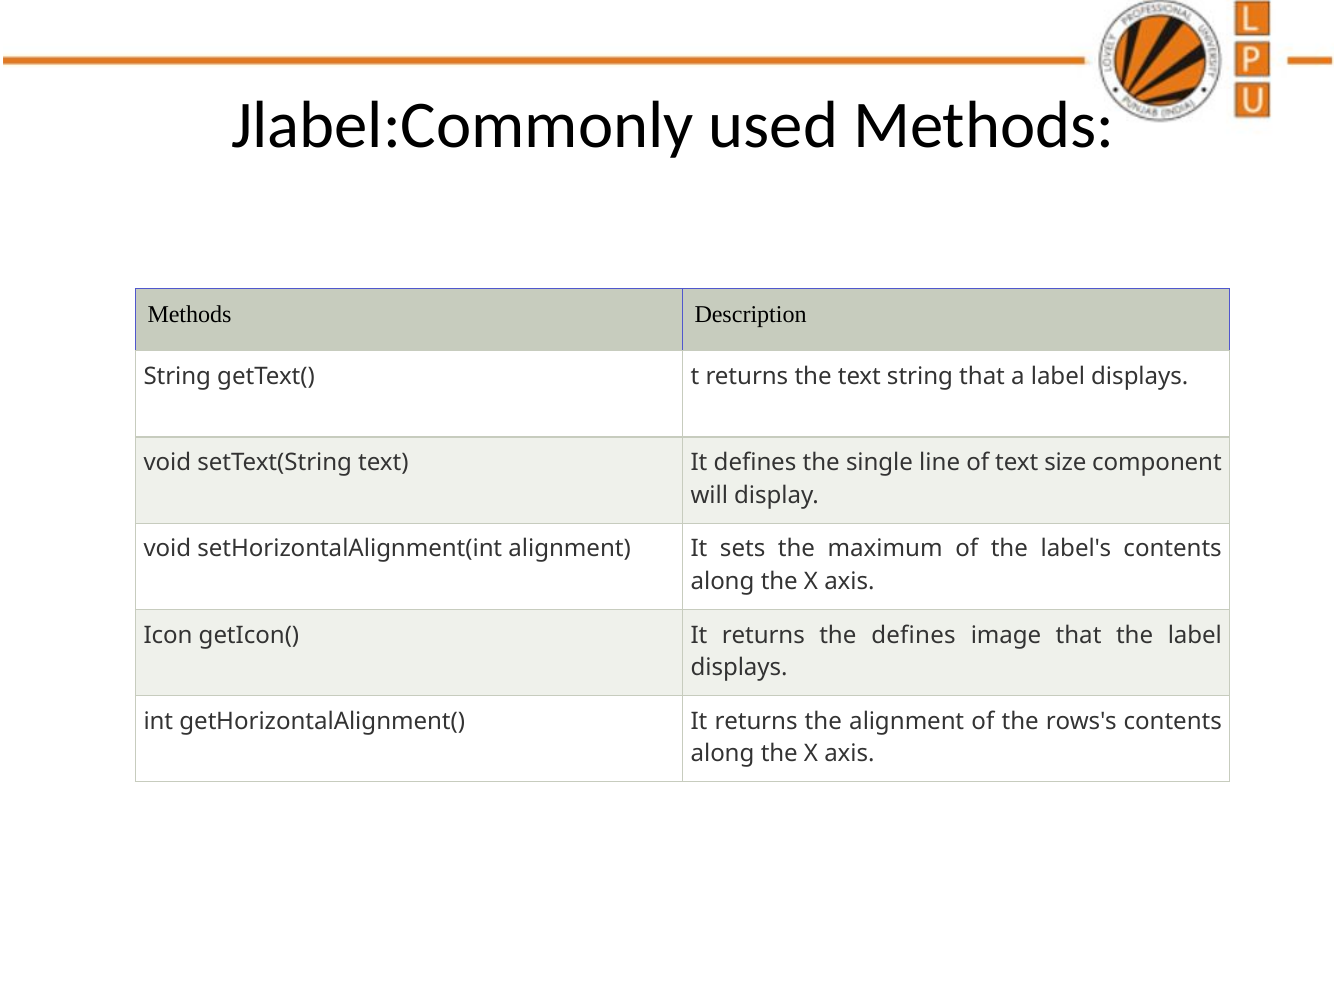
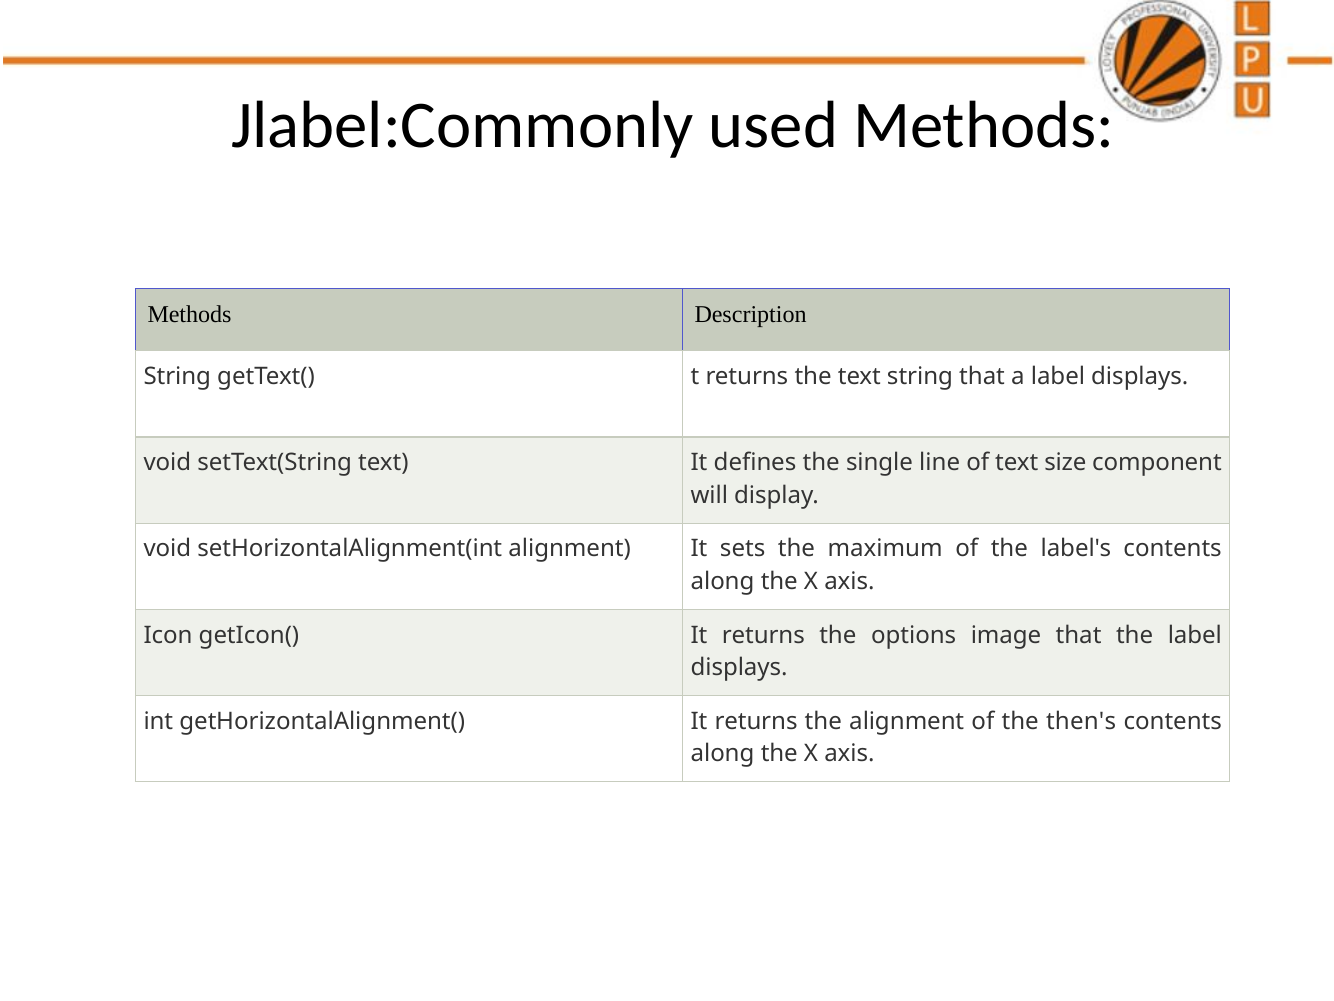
the defines: defines -> options
rows's: rows's -> then's
